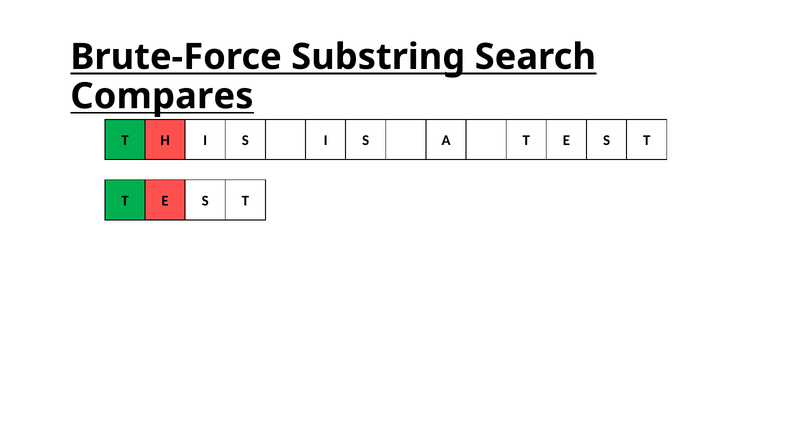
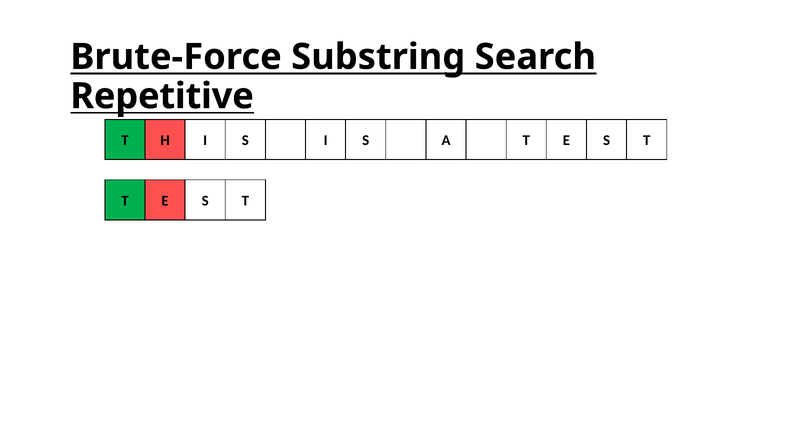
Compares: Compares -> Repetitive
